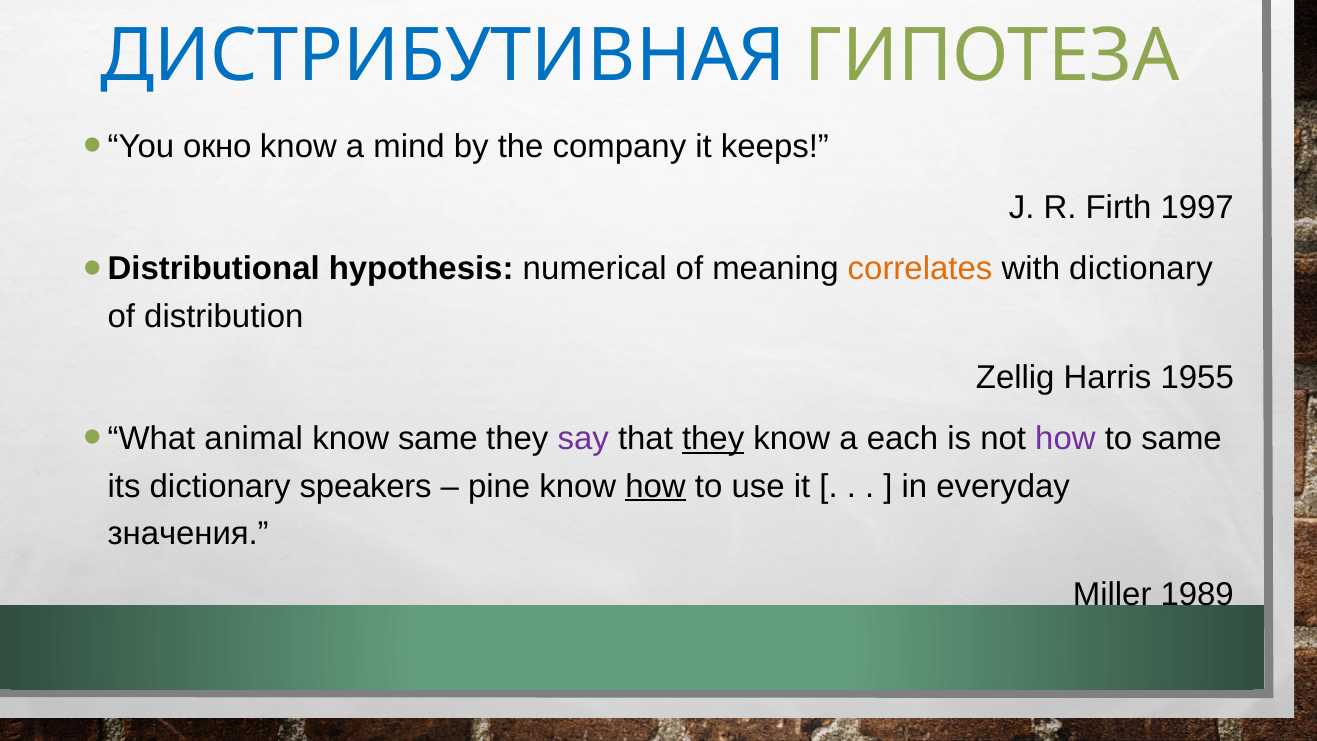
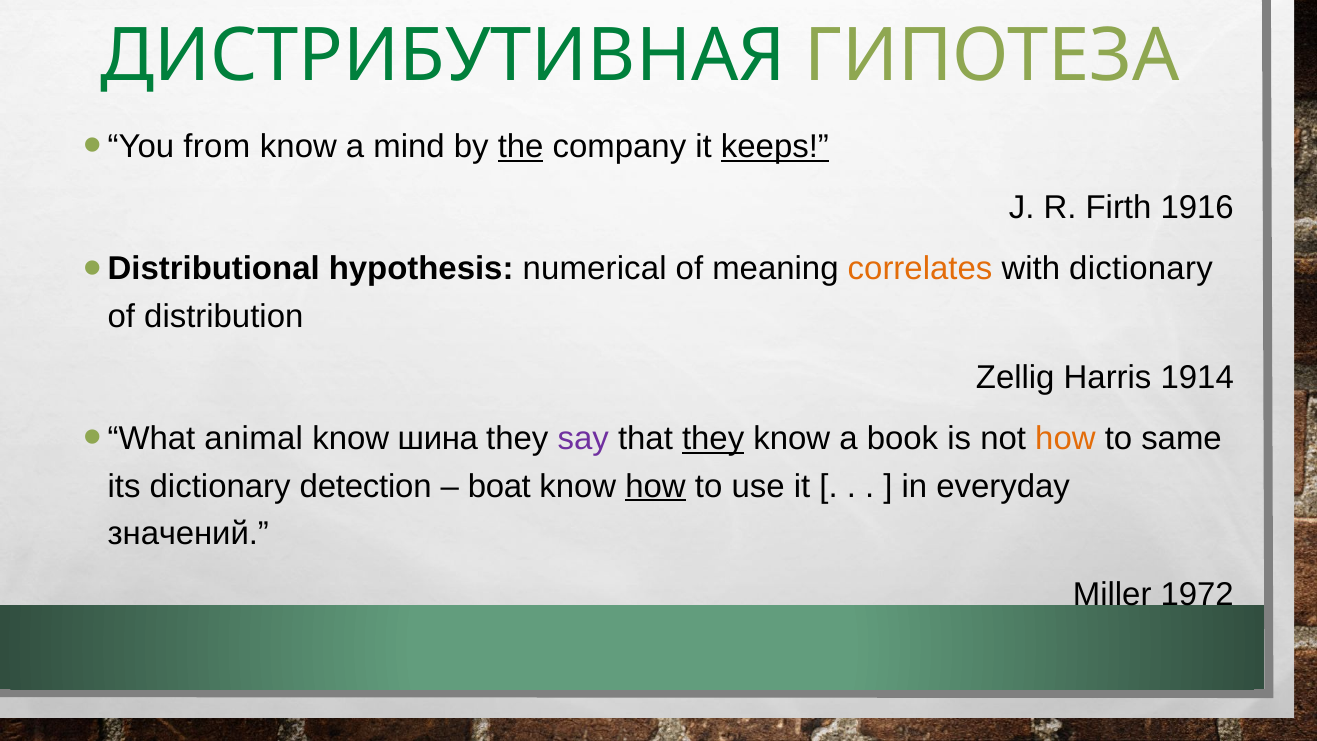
ДИСТРИБУТИВНАЯ colour: blue -> green
окно: окно -> from
the underline: none -> present
keeps underline: none -> present
1997: 1997 -> 1916
1955: 1955 -> 1914
know same: same -> шина
each: each -> book
how at (1065, 439) colour: purple -> orange
speakers: speakers -> detection
pine: pine -> boat
значения: значения -> значений
1989: 1989 -> 1972
